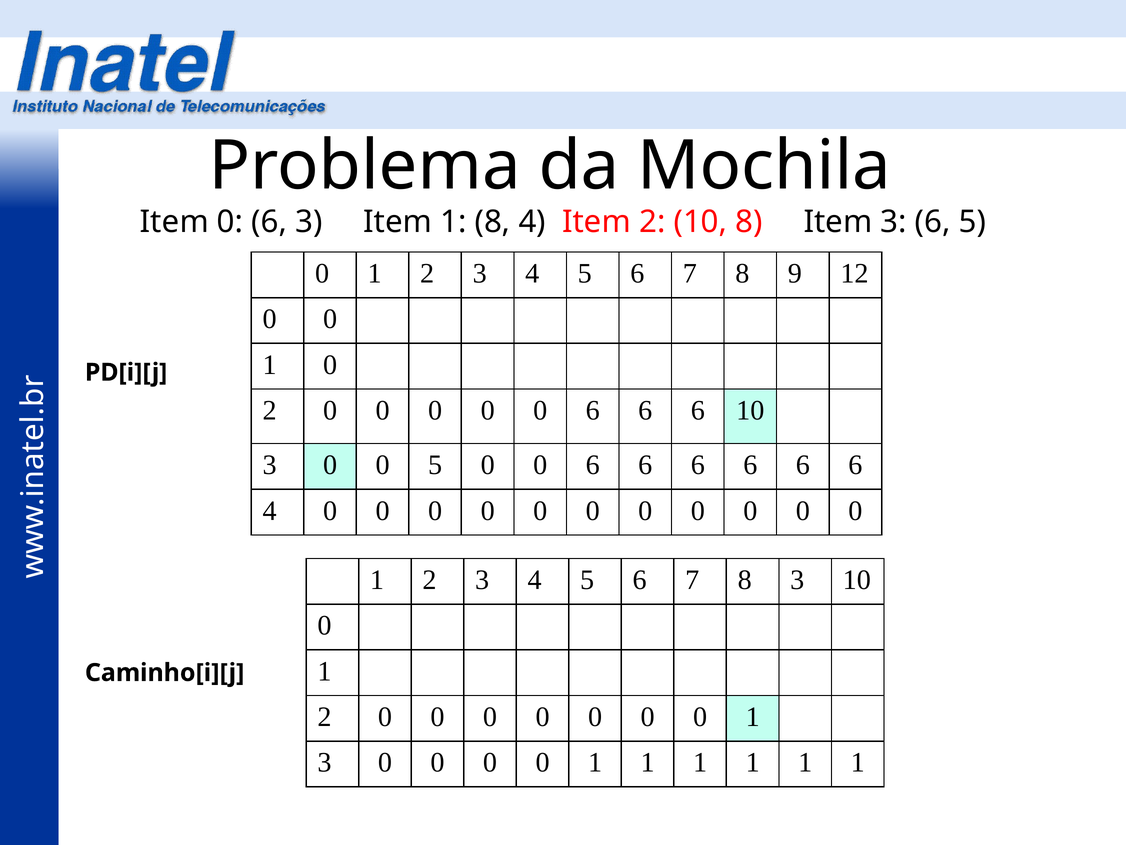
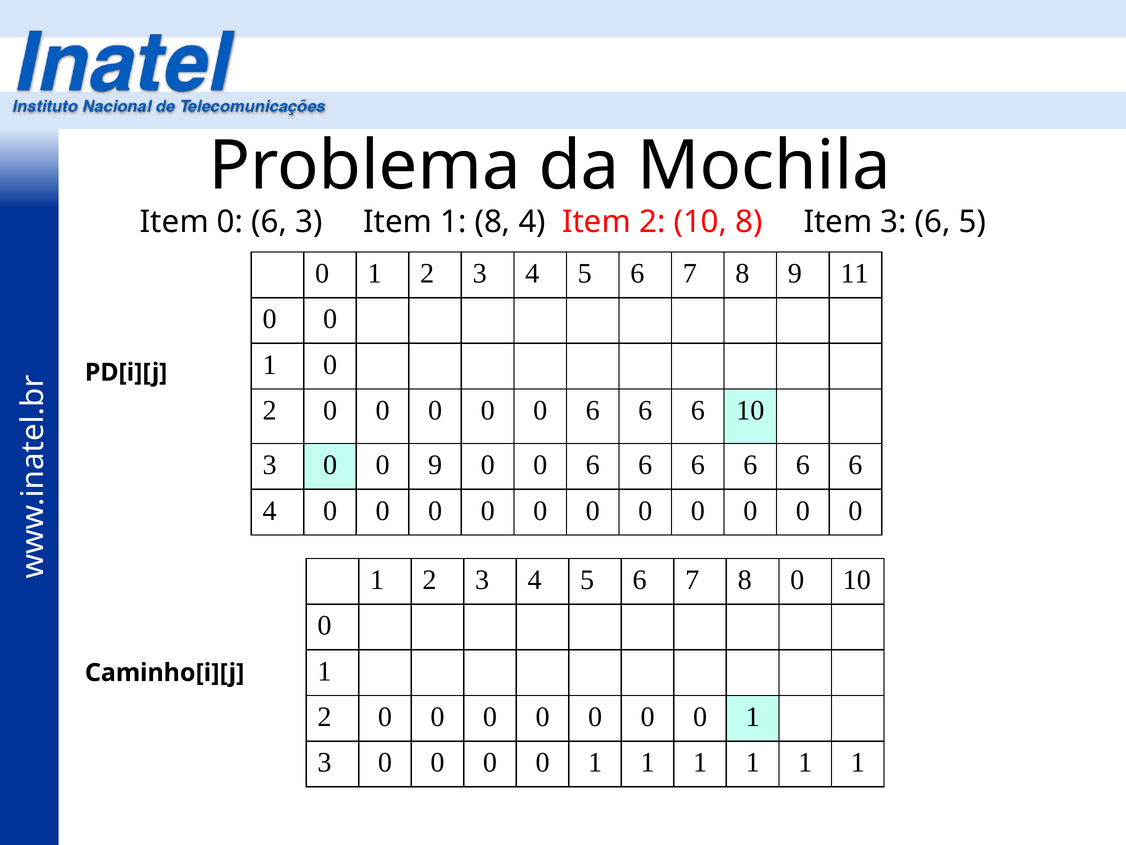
12: 12 -> 11
0 5: 5 -> 9
8 3: 3 -> 0
